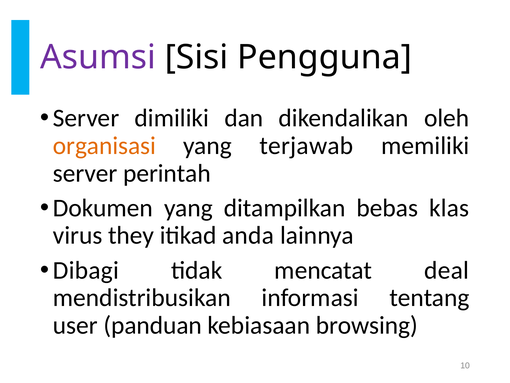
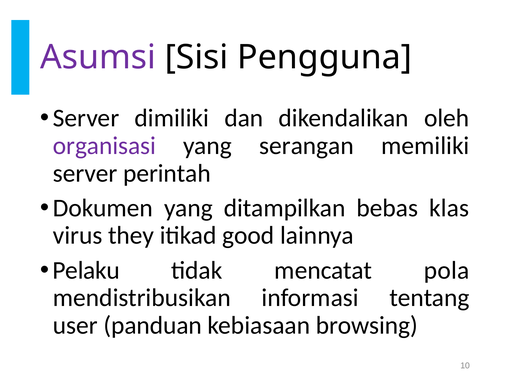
organisasi colour: orange -> purple
terjawab: terjawab -> serangan
anda: anda -> good
Dibagi: Dibagi -> Pelaku
deal: deal -> pola
